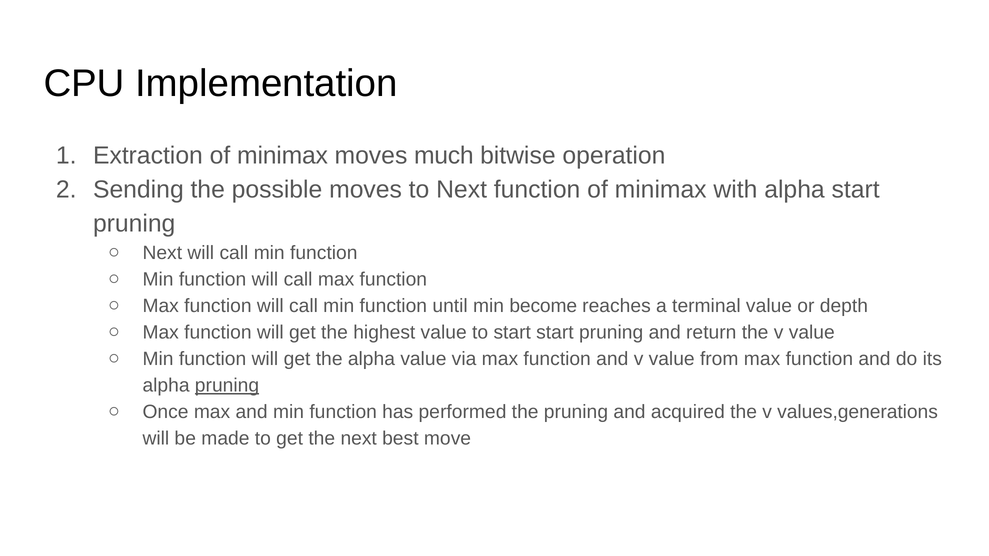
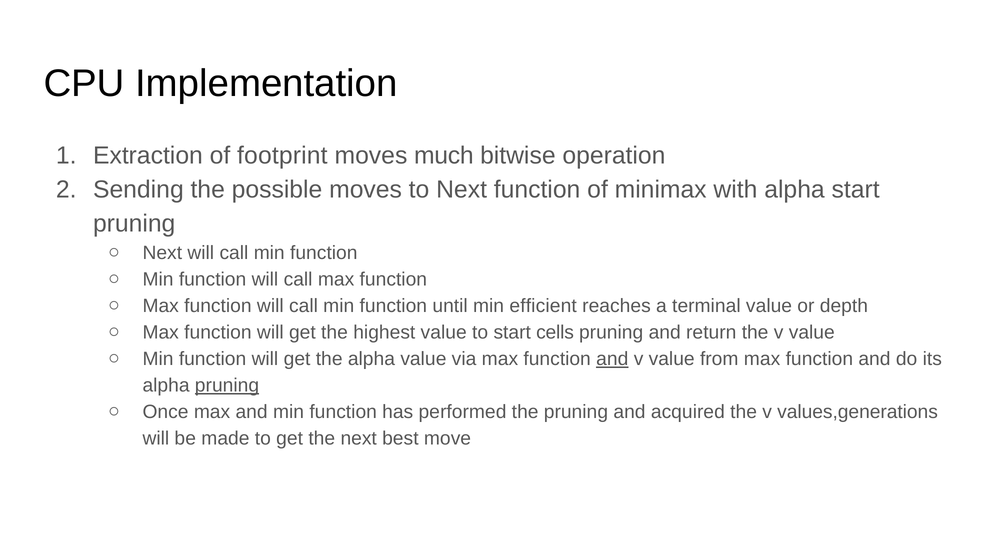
Extraction of minimax: minimax -> footprint
become: become -> efficient
start start: start -> cells
and at (612, 359) underline: none -> present
